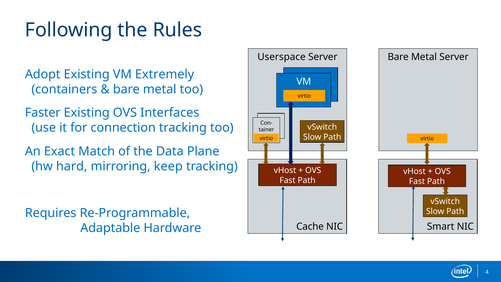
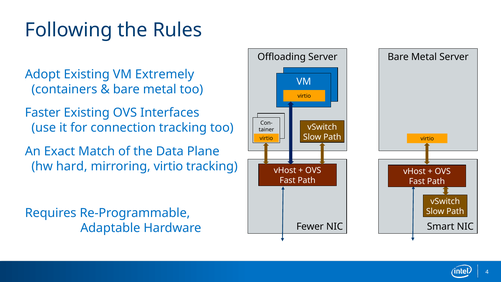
Userspace: Userspace -> Offloading
mirroring keep: keep -> virtio
Cache: Cache -> Fewer
